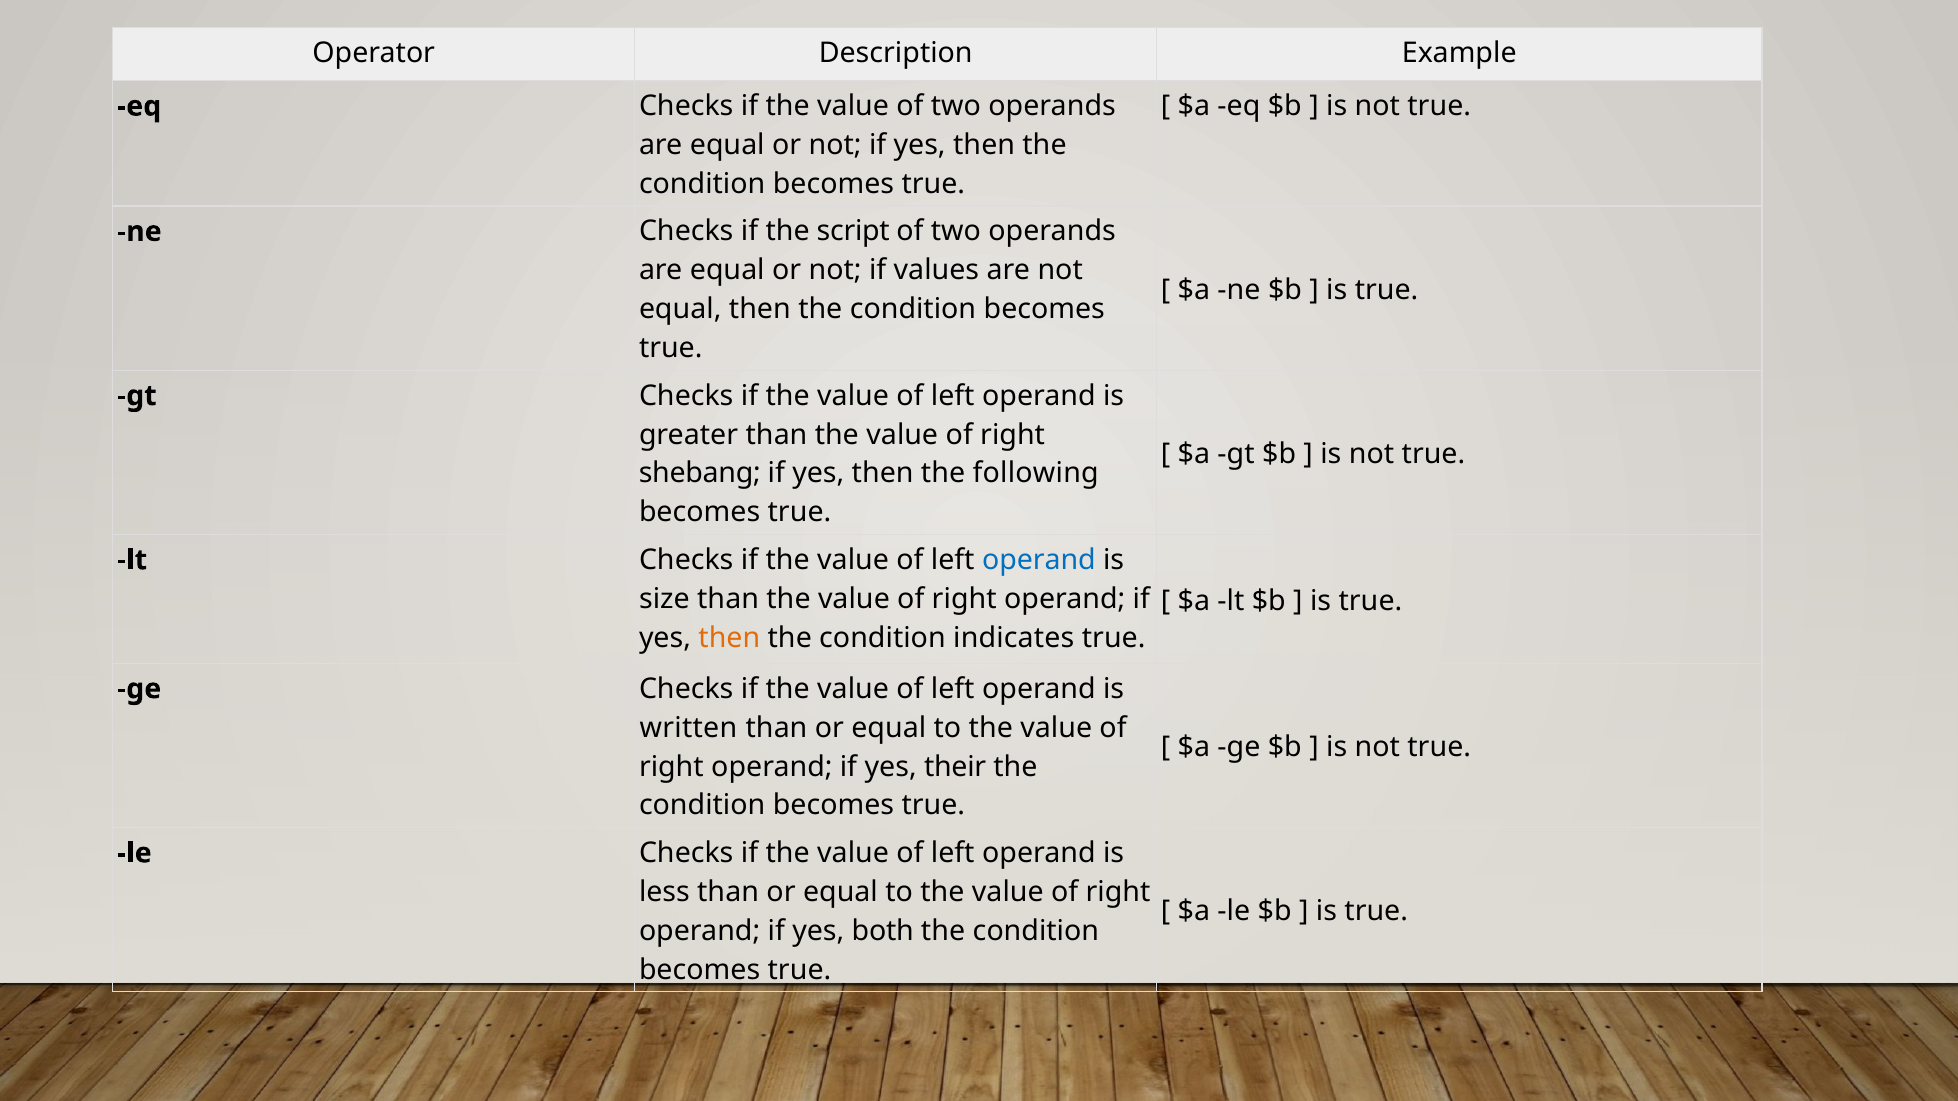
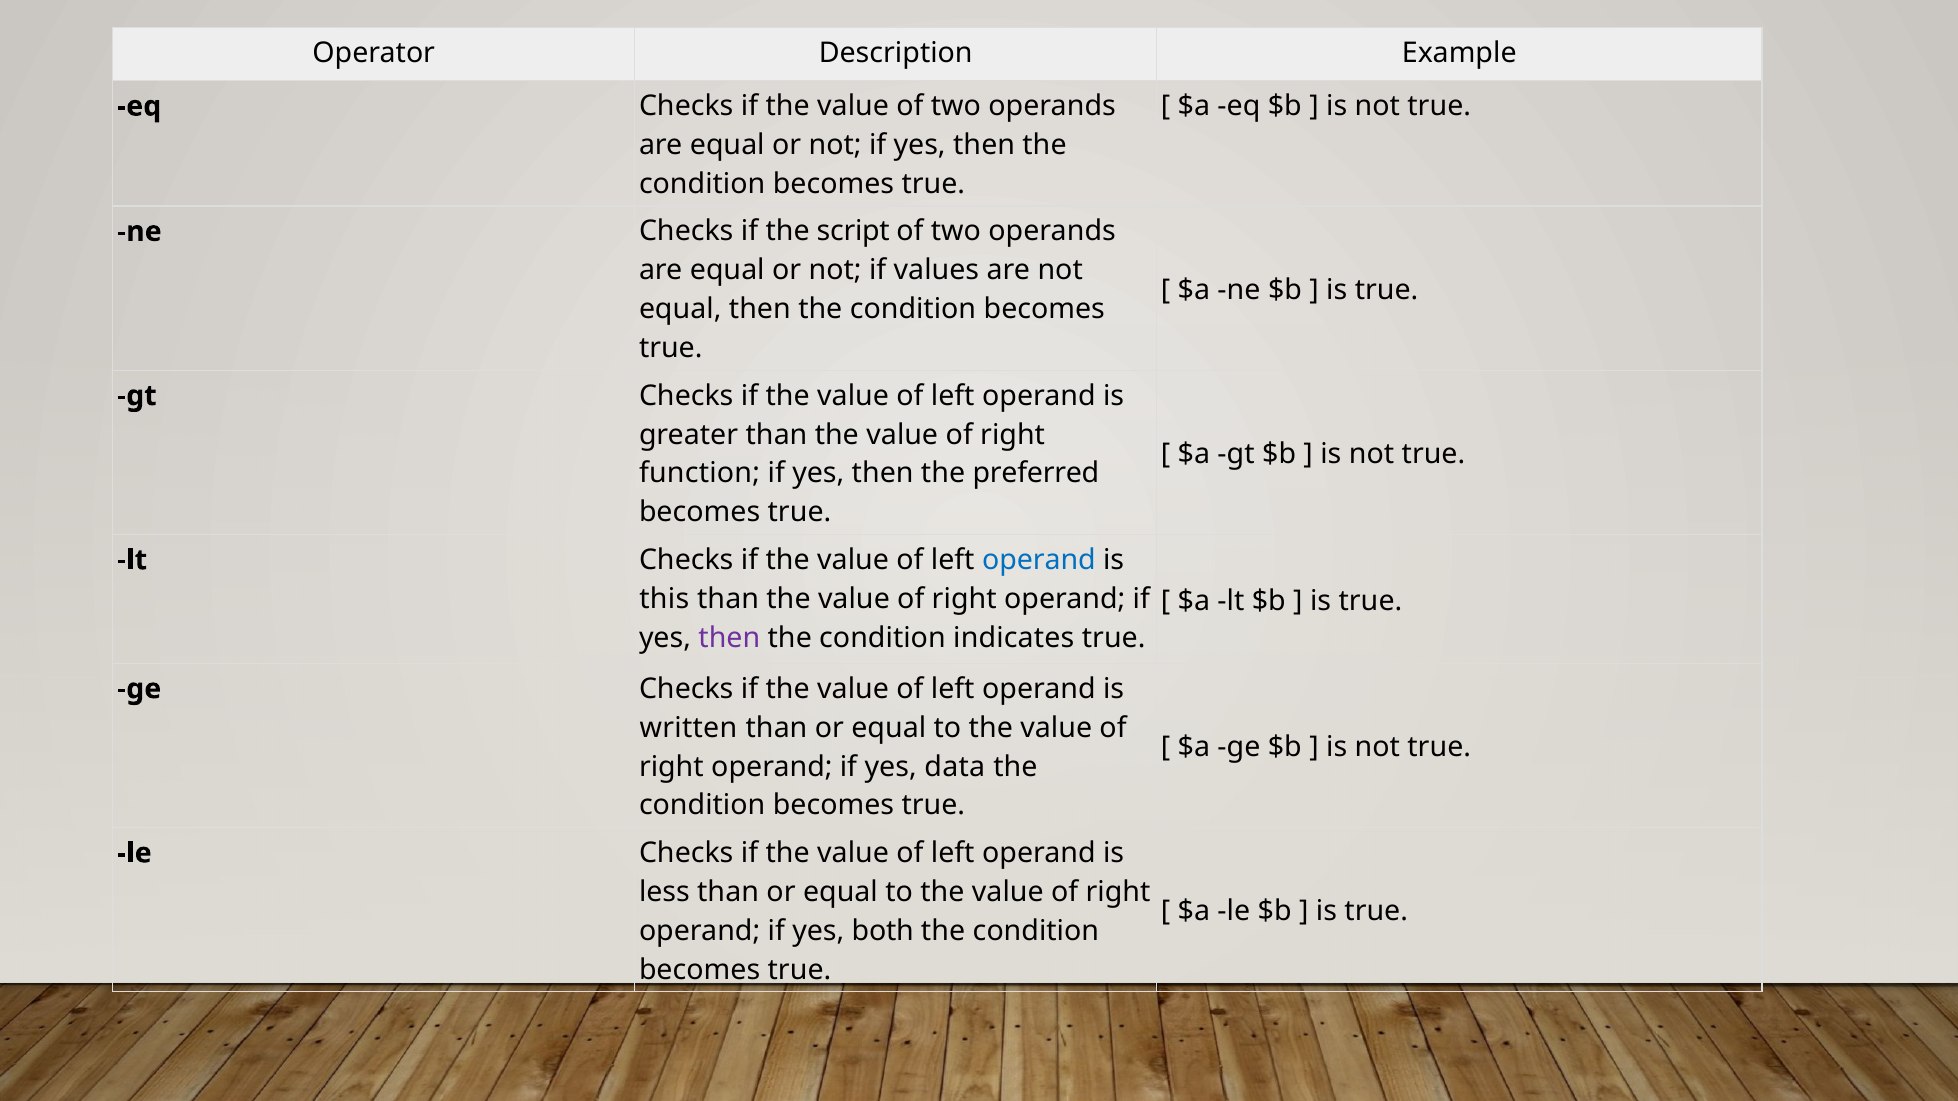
shebang: shebang -> function
following: following -> preferred
size: size -> this
then at (729, 638) colour: orange -> purple
their: their -> data
